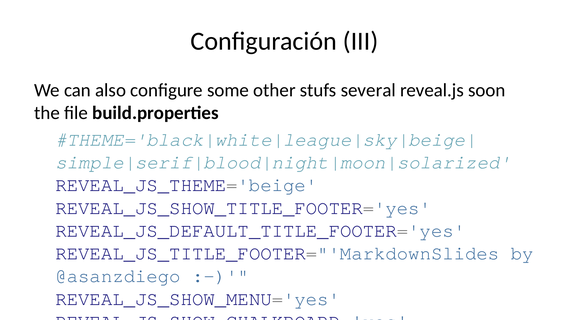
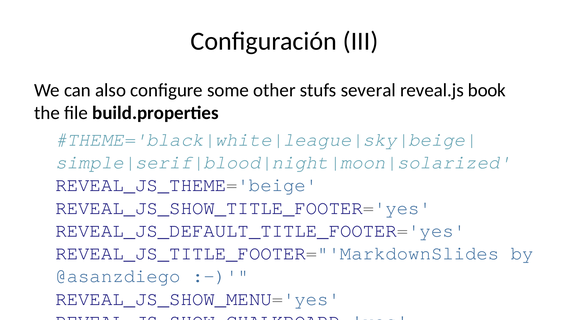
soon: soon -> book
